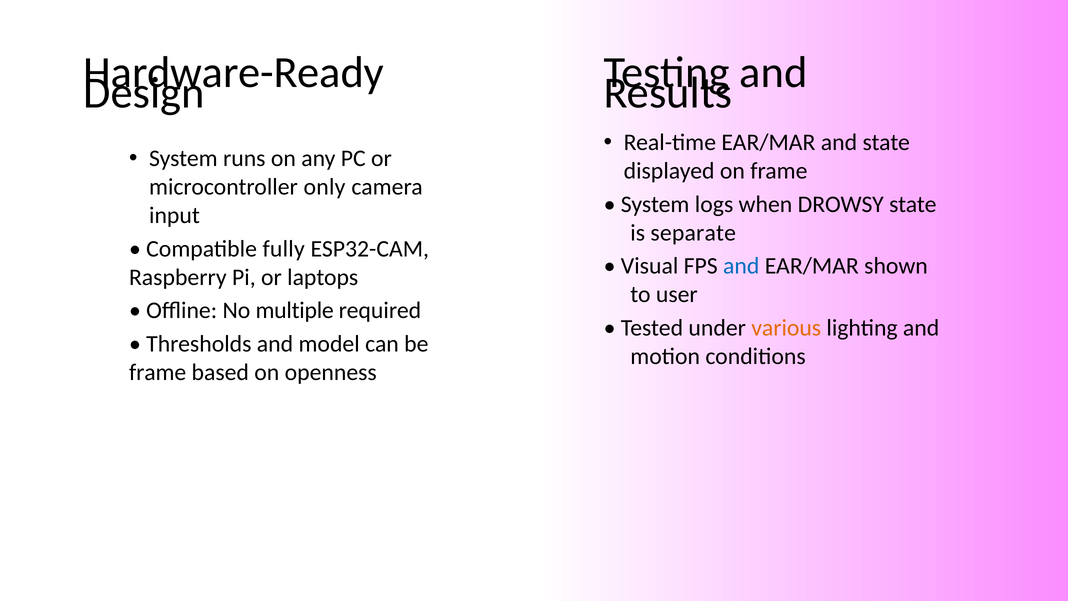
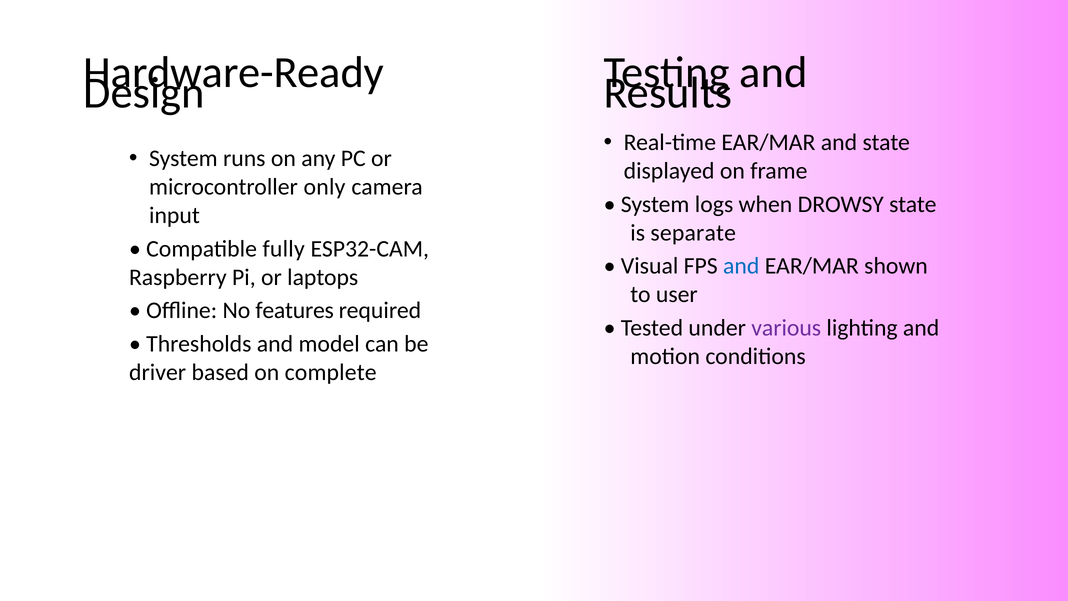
multiple: multiple -> features
various colour: orange -> purple
frame at (158, 372): frame -> driver
openness: openness -> complete
